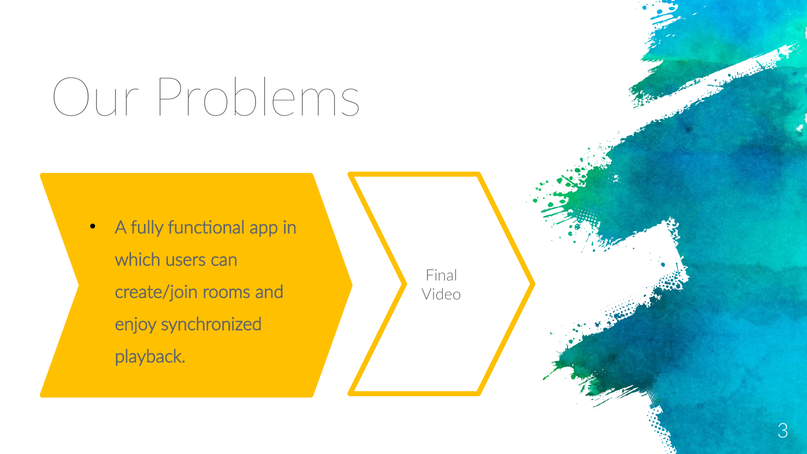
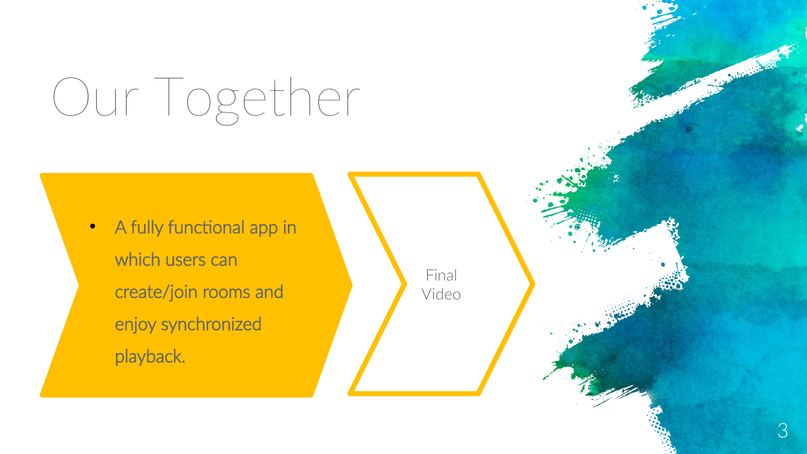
Problems: Problems -> Together
